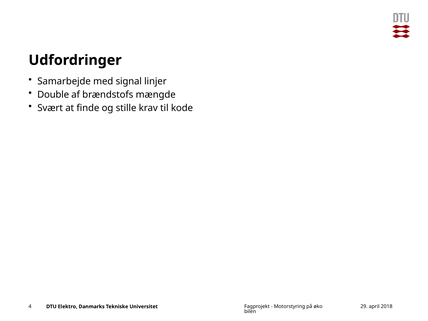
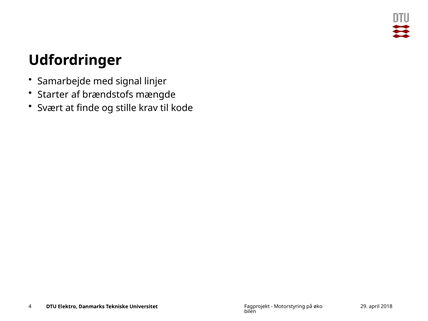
Double: Double -> Starter
